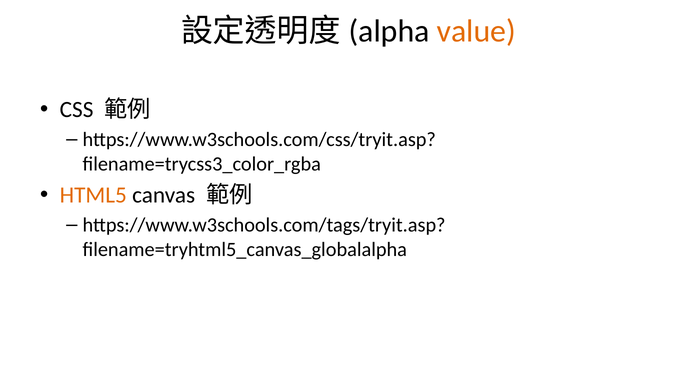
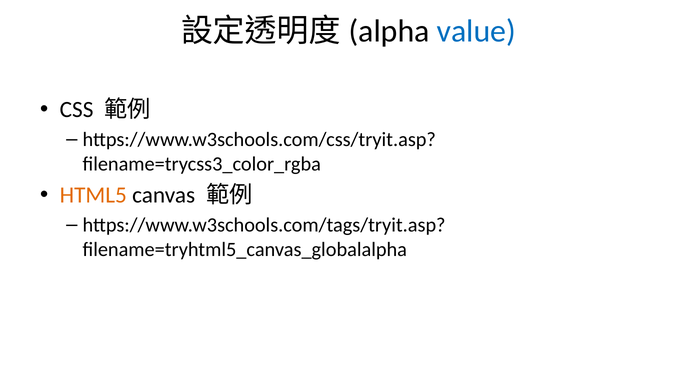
value colour: orange -> blue
